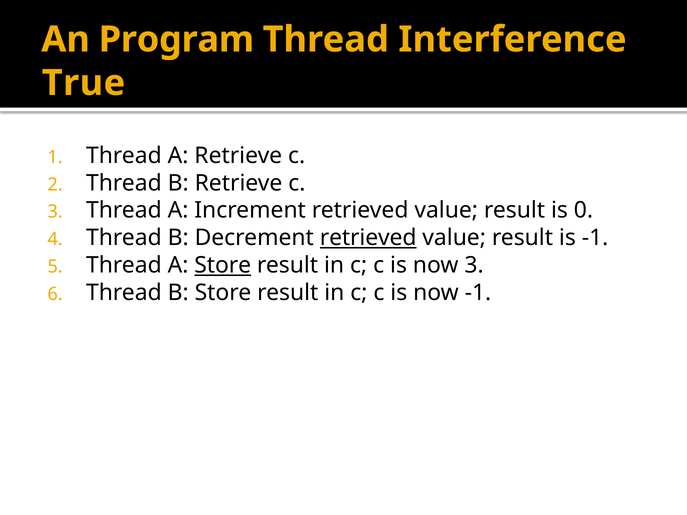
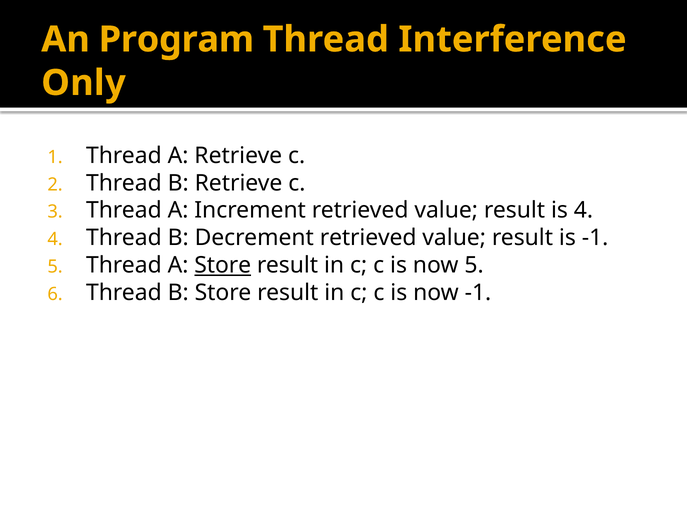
True: True -> Only
is 0: 0 -> 4
retrieved at (368, 238) underline: present -> none
now 3: 3 -> 5
